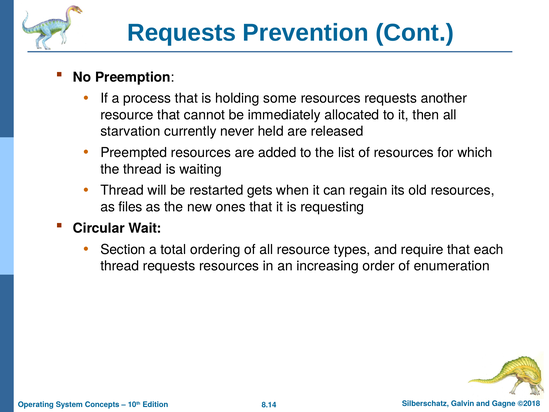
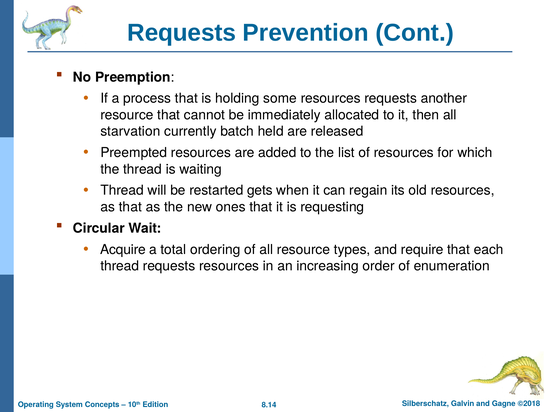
never: never -> batch
as files: files -> that
Section: Section -> Acquire
